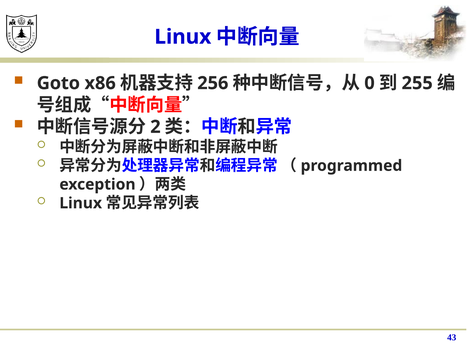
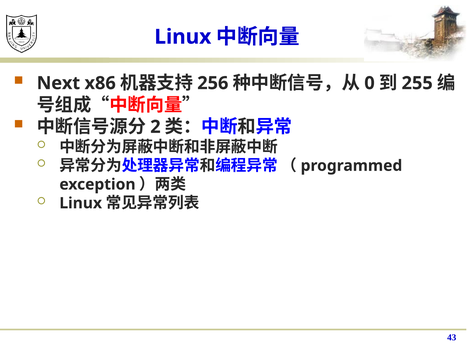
Goto: Goto -> Next
